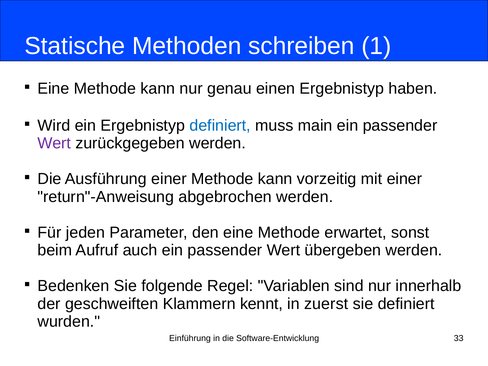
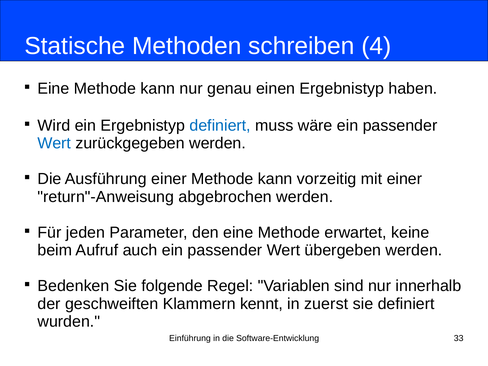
1: 1 -> 4
main: main -> wäre
Wert at (54, 143) colour: purple -> blue
sonst: sonst -> keine
